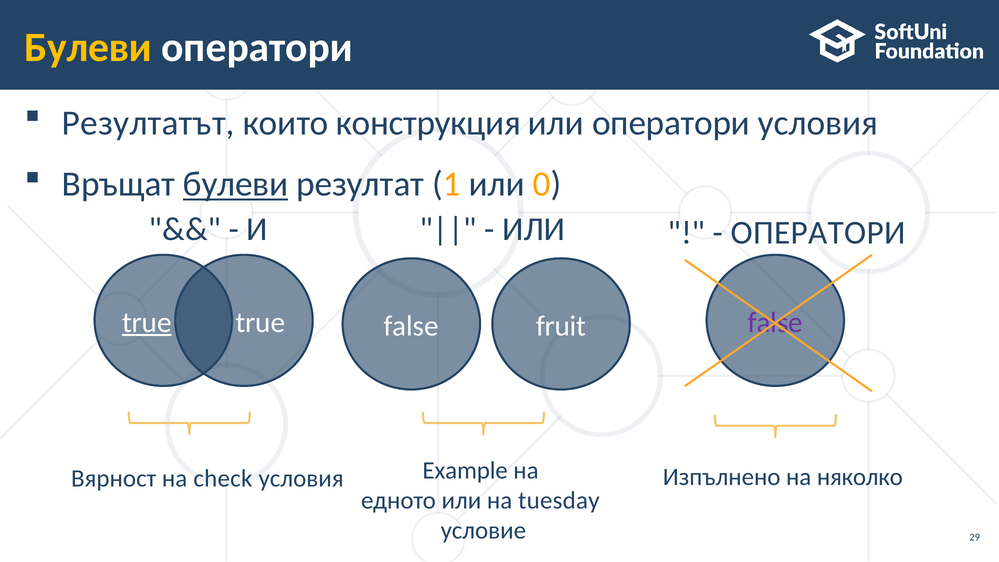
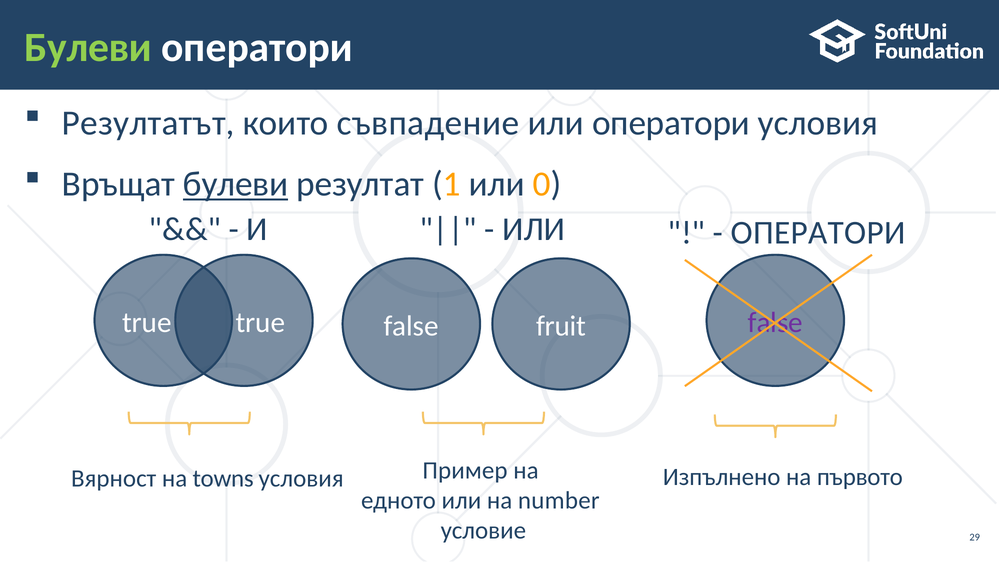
Булеви at (88, 47) colour: yellow -> light green
конструкция: конструкция -> съвпадение
true at (147, 322) underline: present -> none
няколко: няколко -> първото
check: check -> towns
Example: Example -> Пример
tuesday: tuesday -> number
